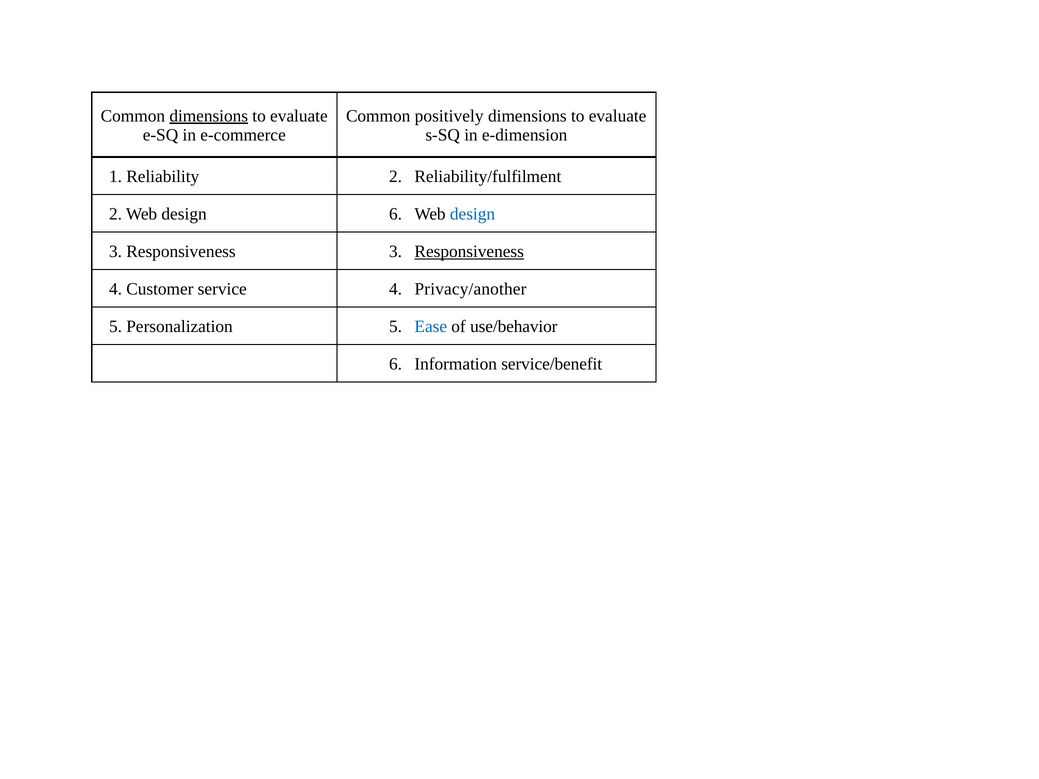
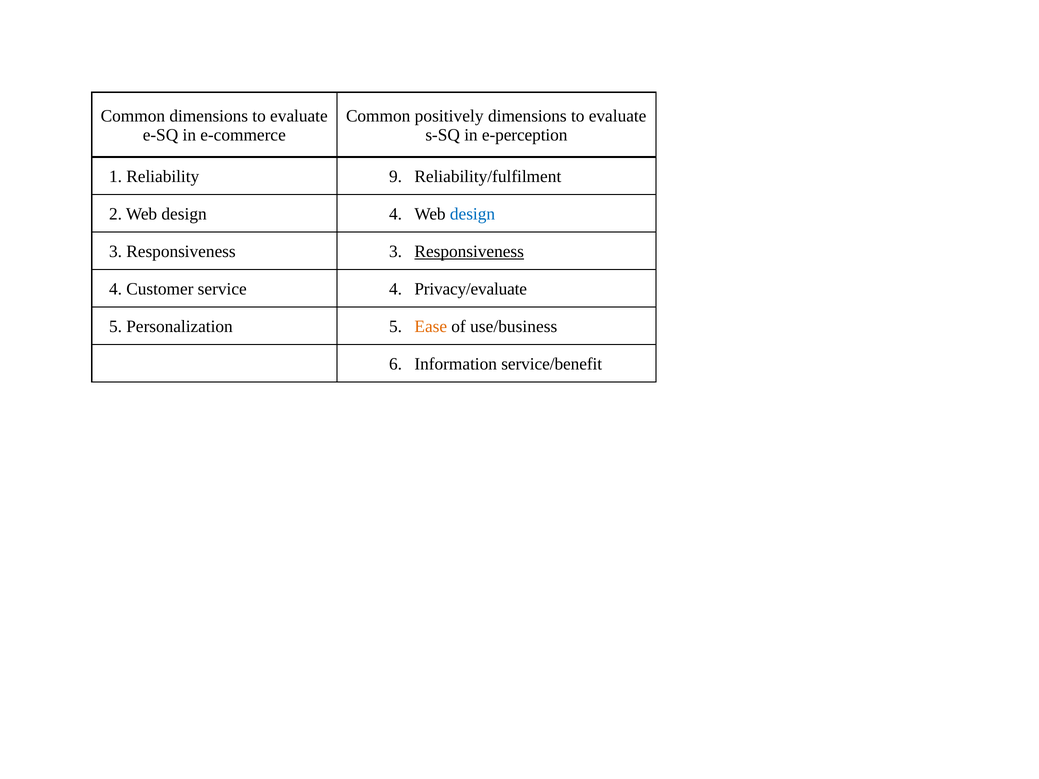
dimensions at (209, 116) underline: present -> none
e-dimension: e-dimension -> e-perception
Reliability 2: 2 -> 9
design 6: 6 -> 4
Privacy/another: Privacy/another -> Privacy/evaluate
Ease colour: blue -> orange
use/behavior: use/behavior -> use/business
